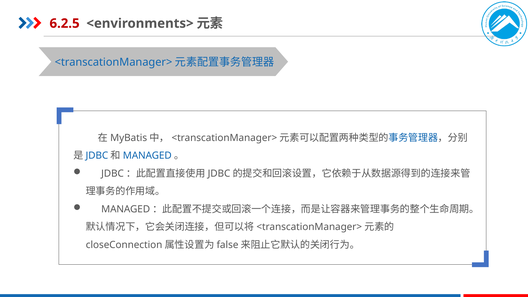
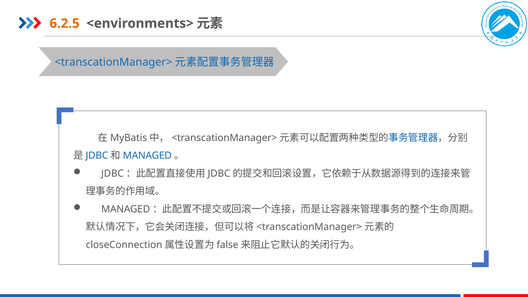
6.2.5 colour: red -> orange
